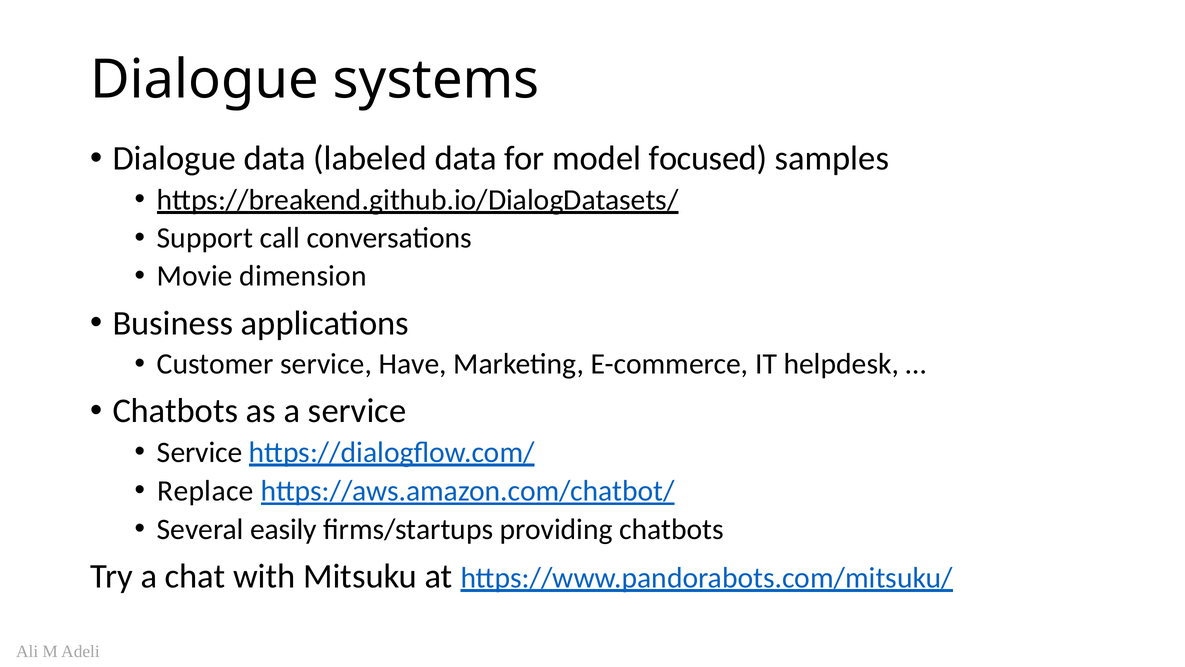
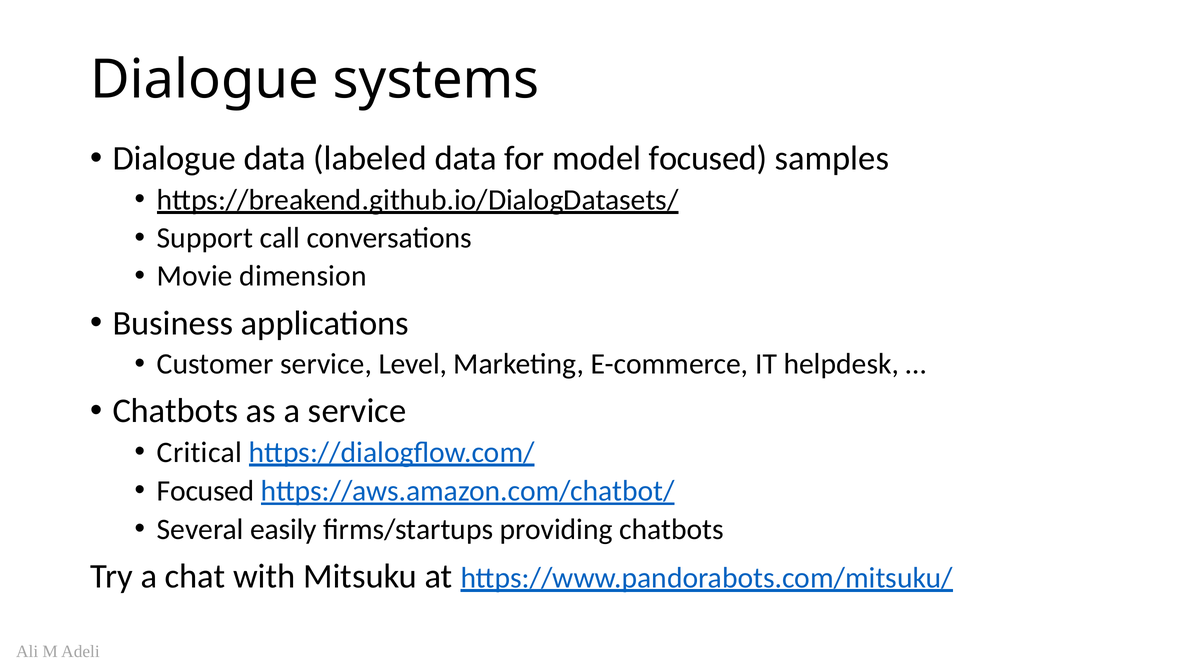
Have: Have -> Level
Service at (200, 452): Service -> Critical
Replace at (205, 491): Replace -> Focused
